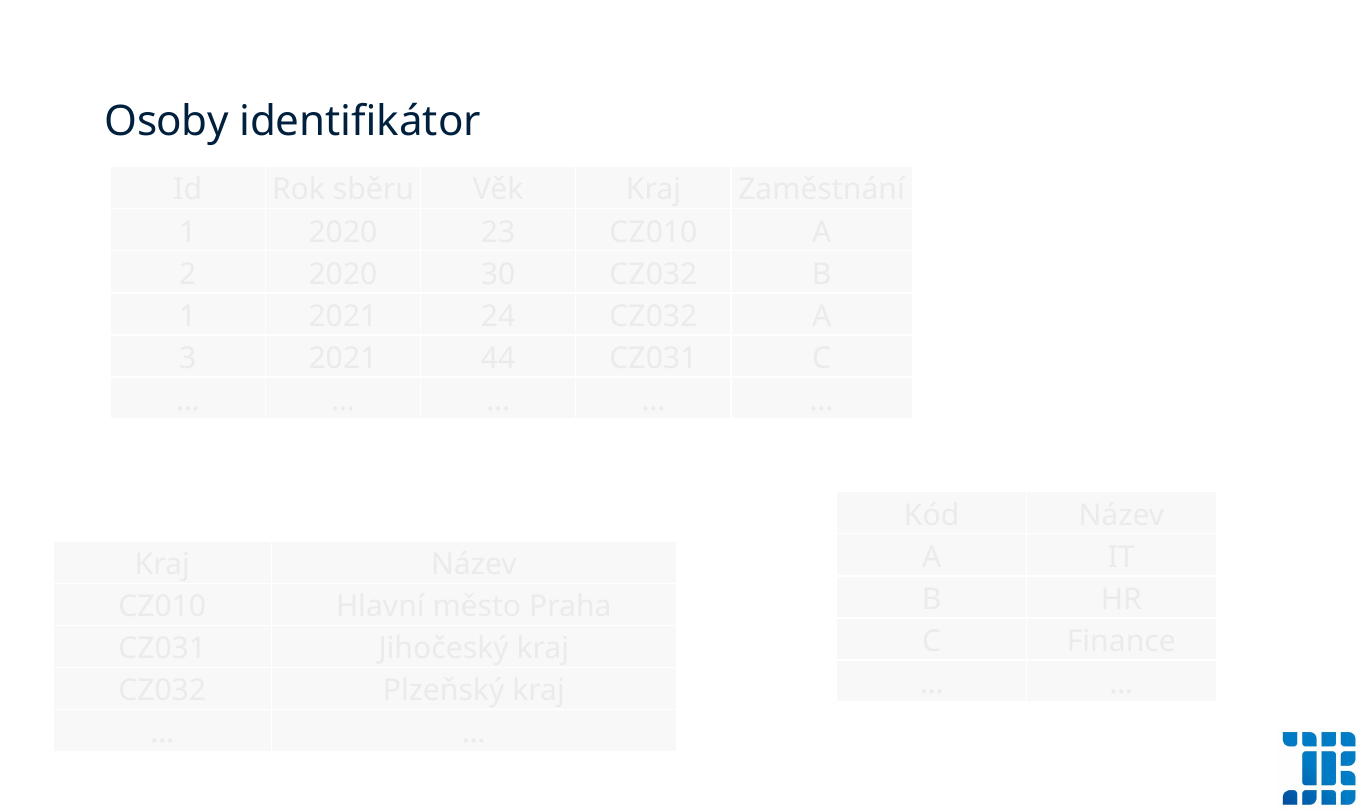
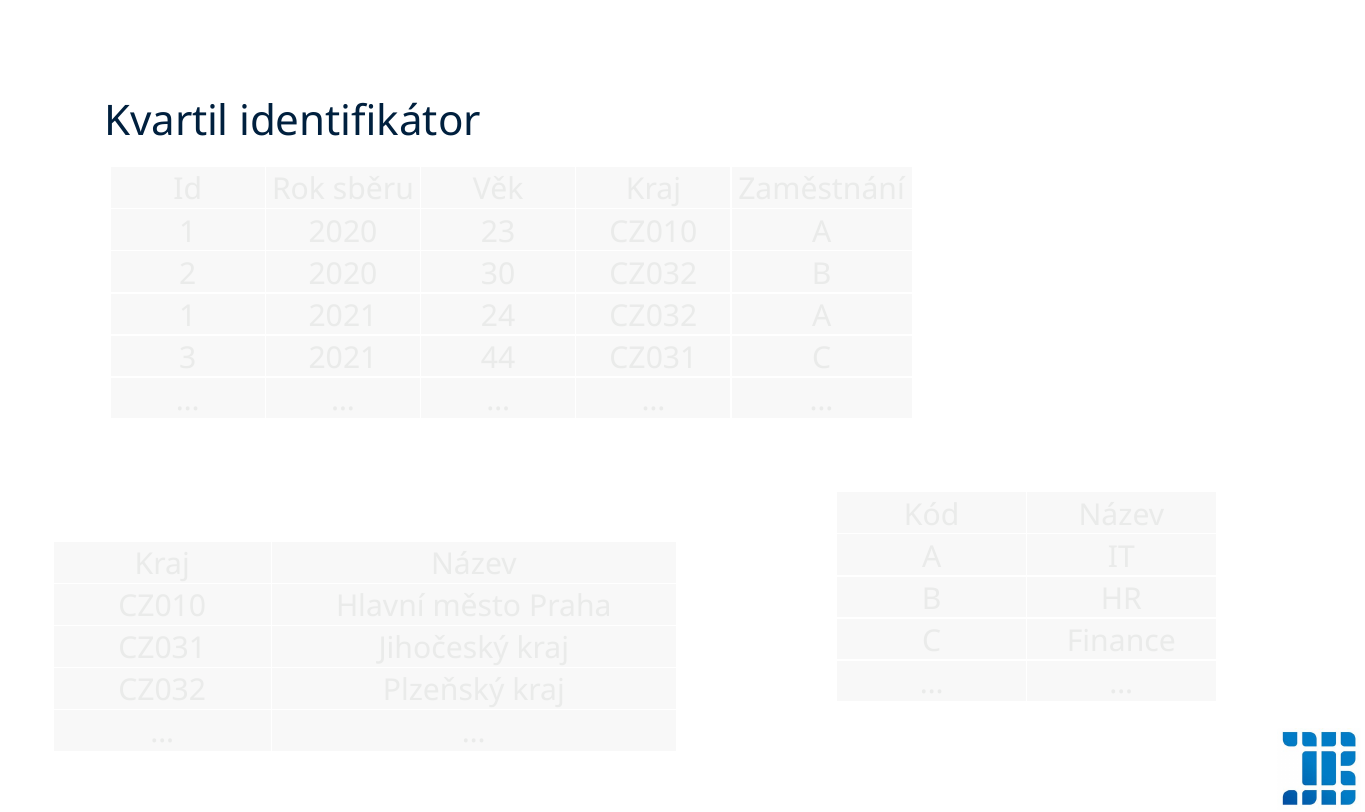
Osoby: Osoby -> Kvartil
